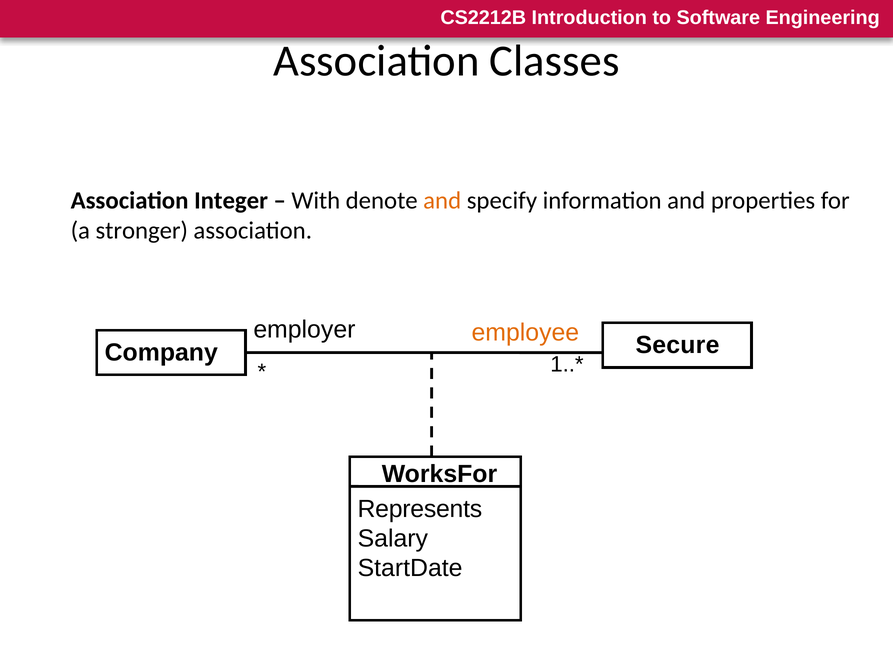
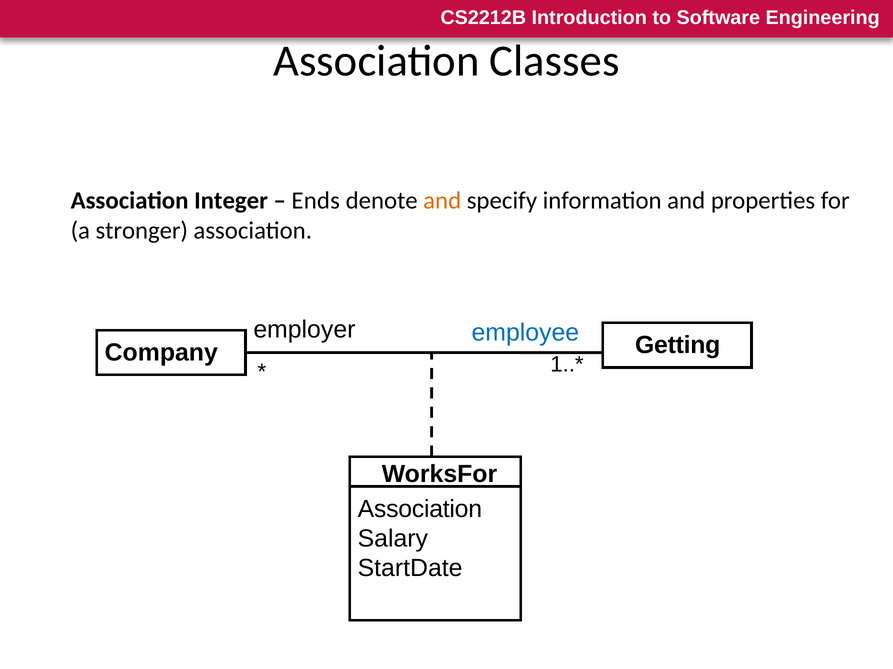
With: With -> Ends
employee colour: orange -> blue
Secure: Secure -> Getting
Represents at (420, 509): Represents -> Association
